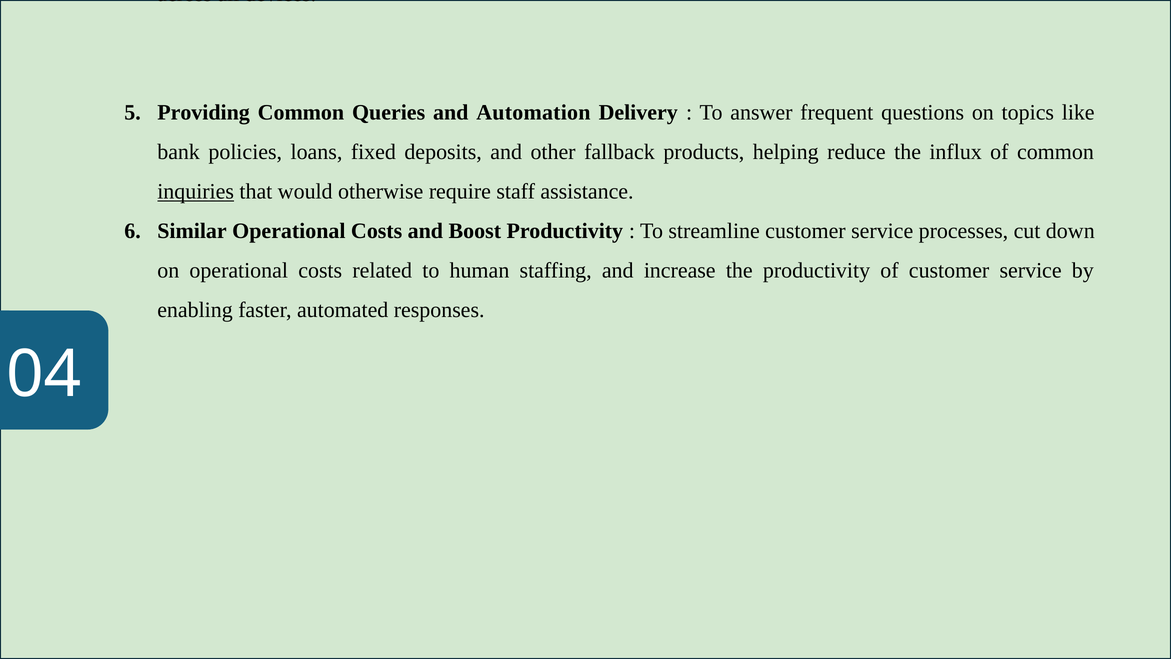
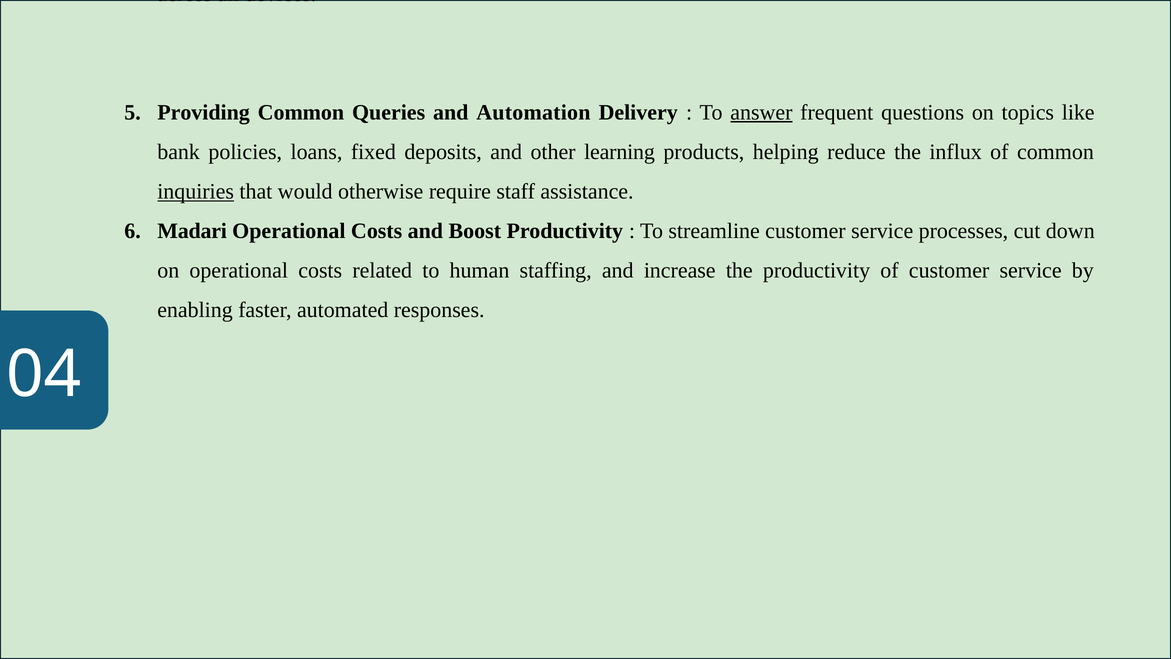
answer underline: none -> present
fallback: fallback -> learning
Similar: Similar -> Madari
